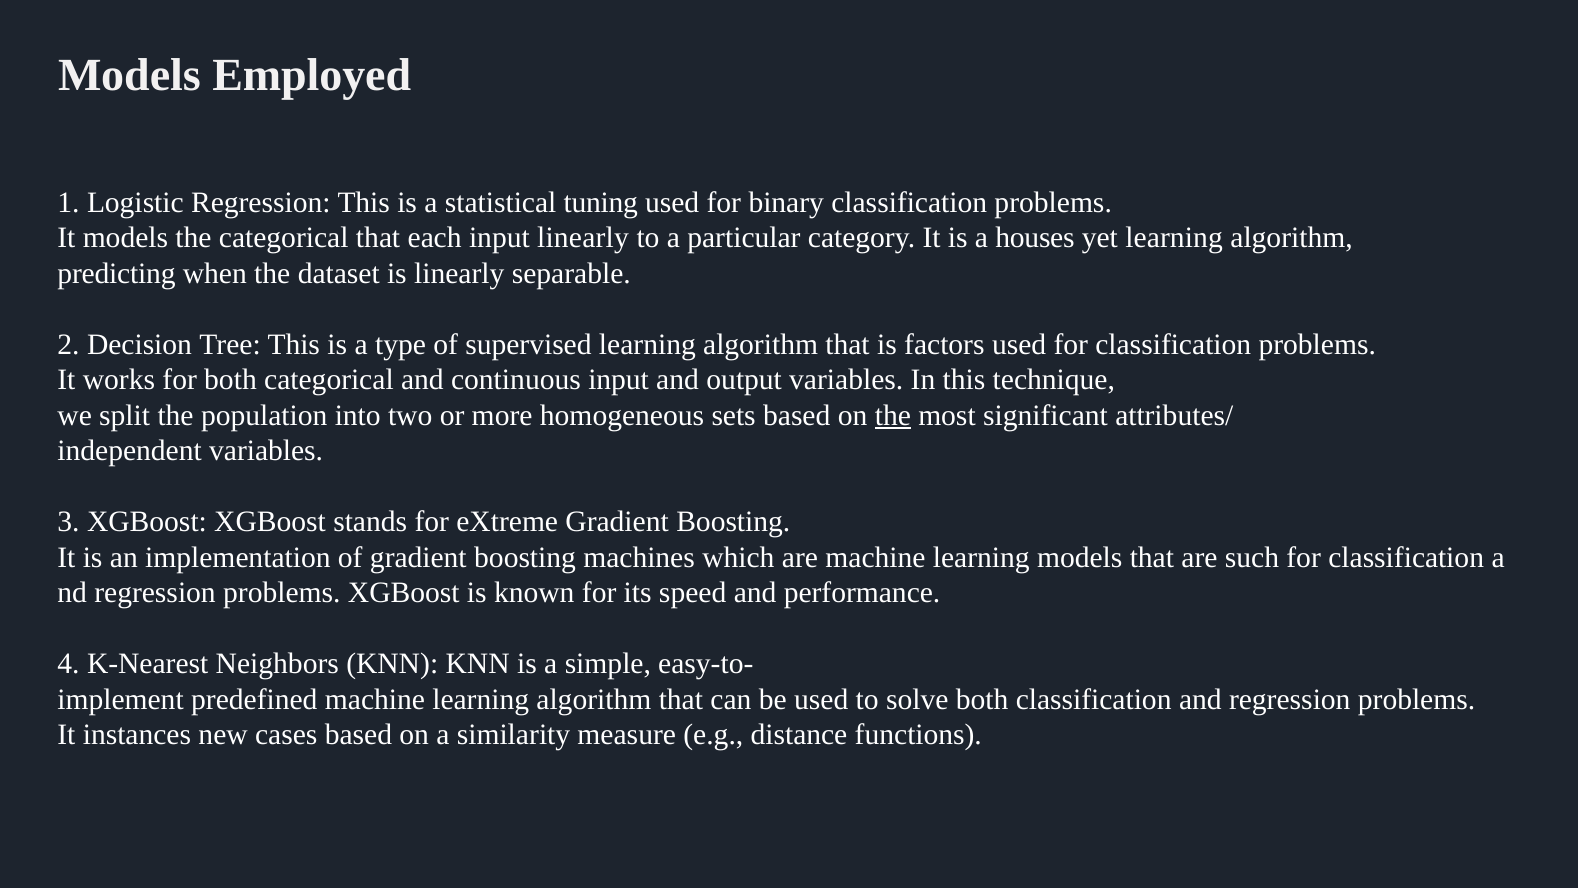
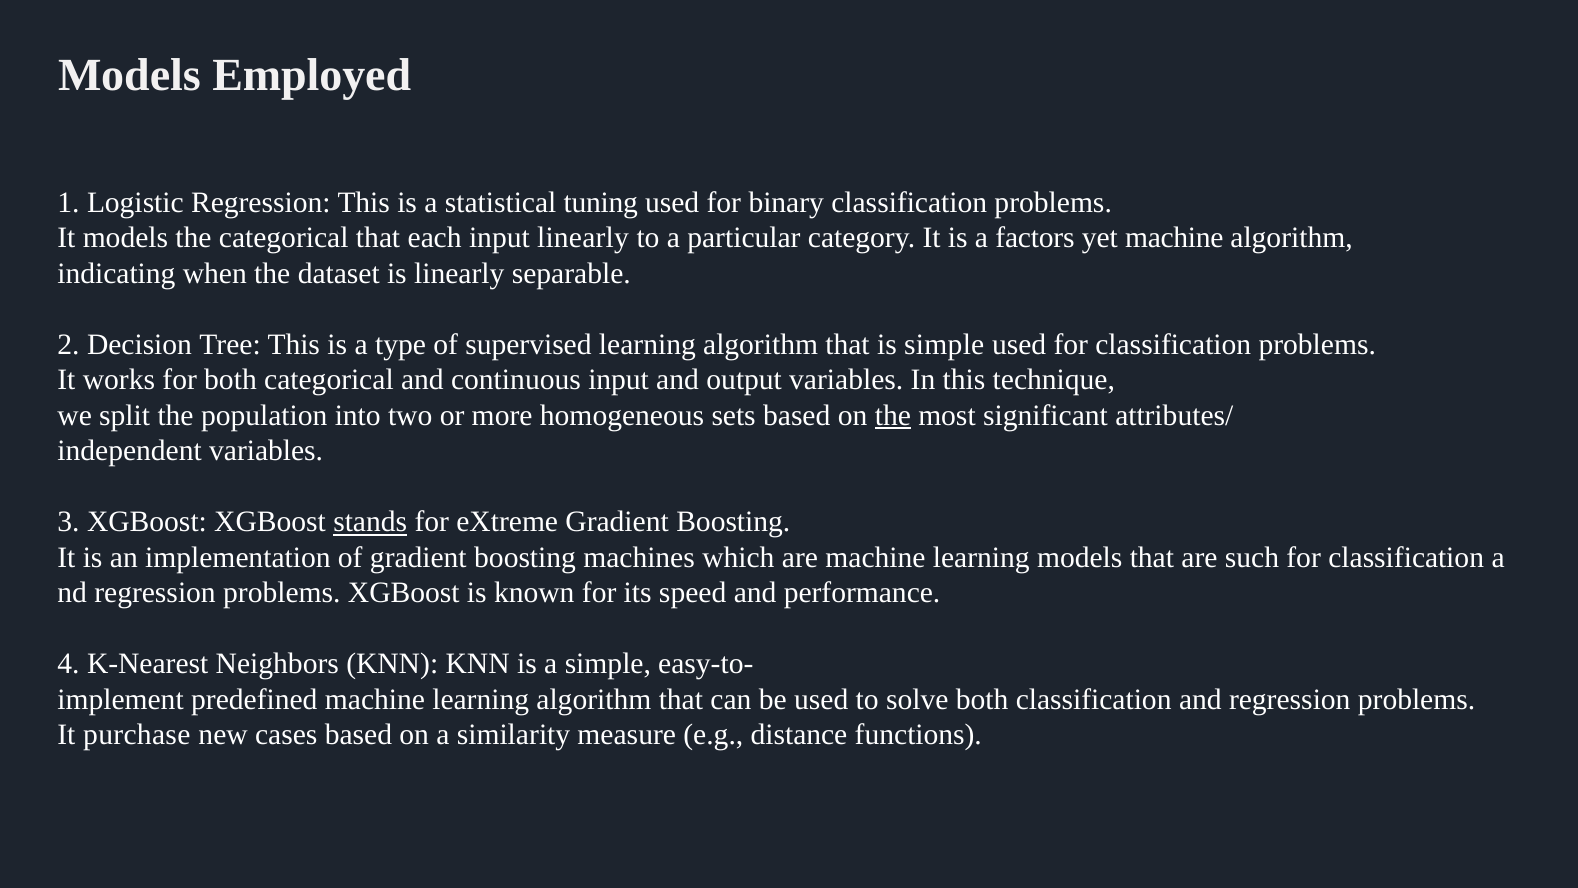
houses: houses -> factors
yet learning: learning -> machine
predicting: predicting -> indicating
is factors: factors -> simple
stands underline: none -> present
instances: instances -> purchase
